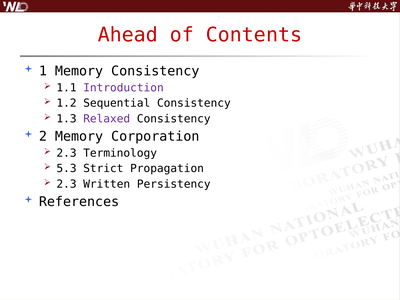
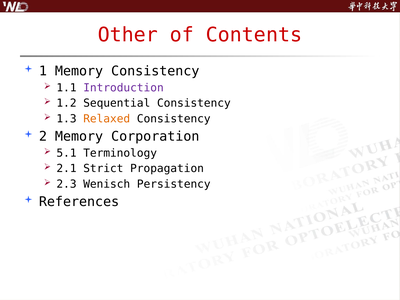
Ahead: Ahead -> Other
Relaxed colour: purple -> orange
2.3 at (66, 153): 2.3 -> 5.1
5.3: 5.3 -> 2.1
Written: Written -> Wenisch
